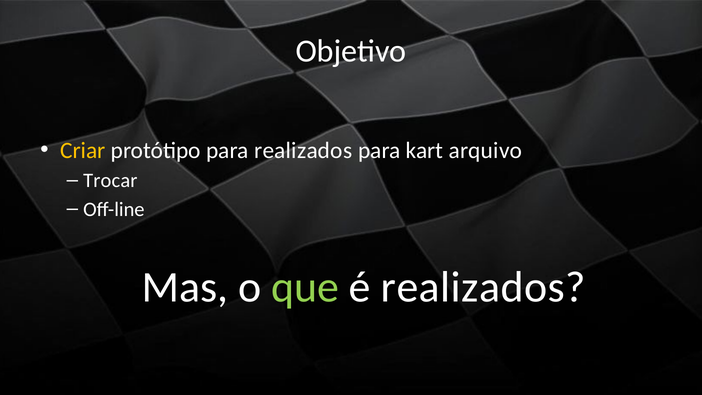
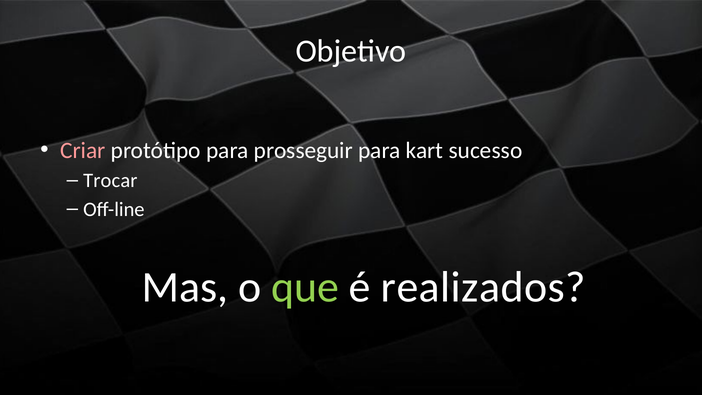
Criar colour: yellow -> pink
para realizados: realizados -> prosseguir
arquivo: arquivo -> sucesso
